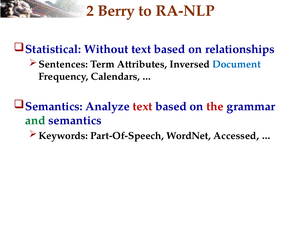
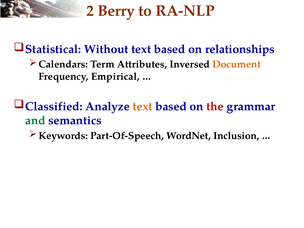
Sentences: Sentences -> Calendars
Document colour: blue -> orange
Calendars: Calendars -> Empirical
Semantics at (54, 106): Semantics -> Classified
text at (143, 106) colour: red -> orange
Accessed: Accessed -> Inclusion
